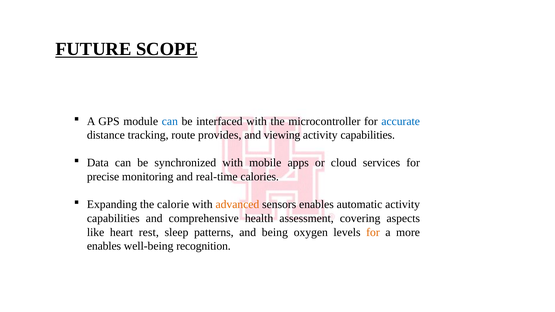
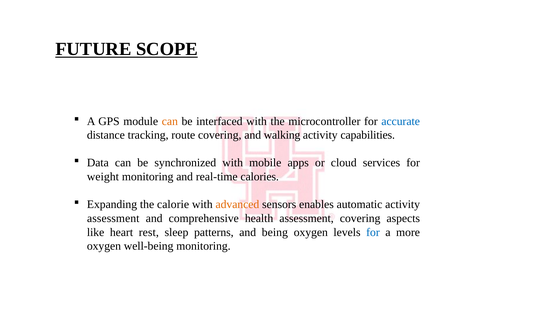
can at (170, 121) colour: blue -> orange
route provides: provides -> covering
viewing: viewing -> walking
precise: precise -> weight
capabilities at (113, 218): capabilities -> assessment
for at (373, 232) colour: orange -> blue
enables at (104, 246): enables -> oxygen
well-being recognition: recognition -> monitoring
